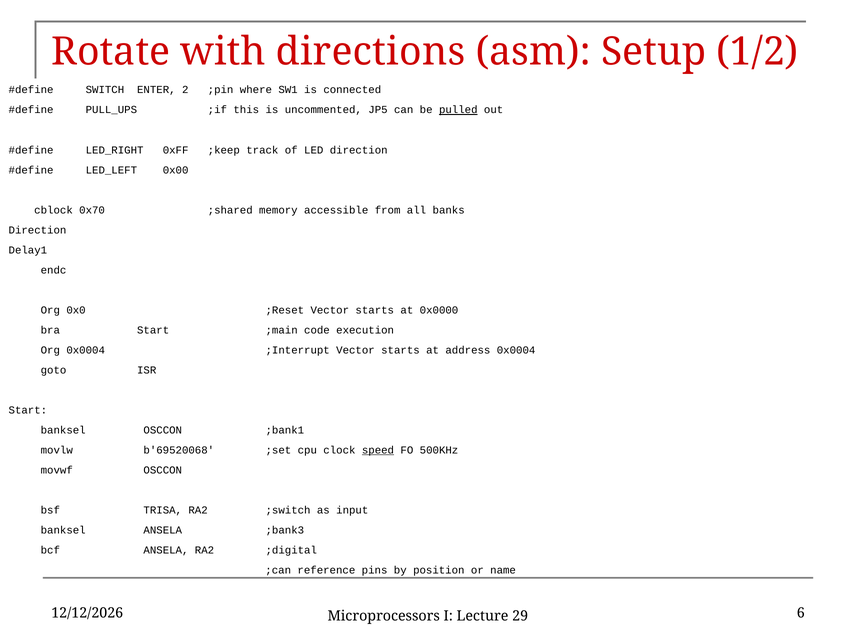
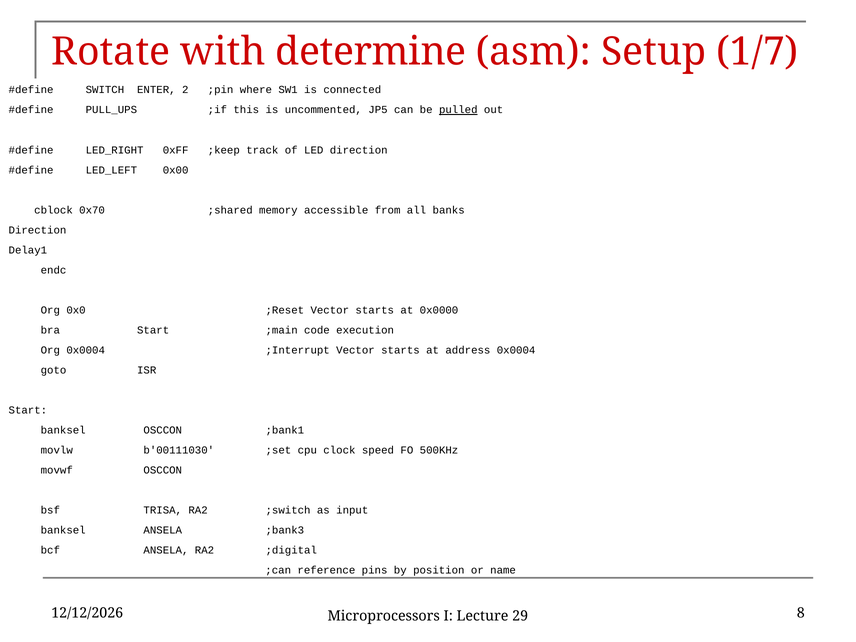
directions: directions -> determine
1/2: 1/2 -> 1/7
b'69520068: b'69520068 -> b'00111030
speed underline: present -> none
6: 6 -> 8
